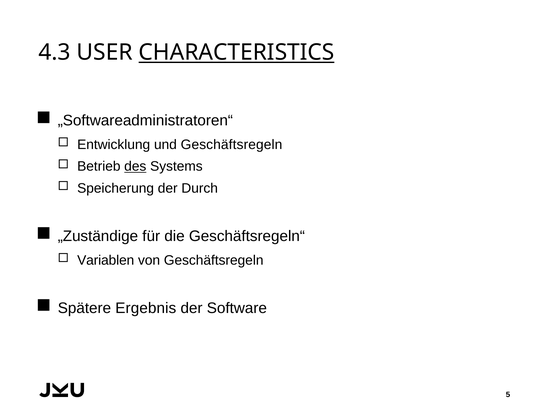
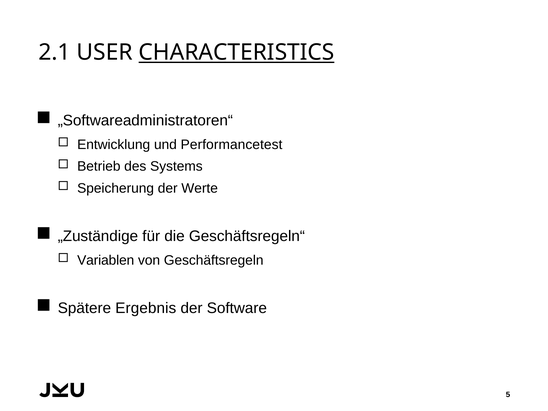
4.3: 4.3 -> 2.1
und Geschäftsregeln: Geschäftsregeln -> Performancetest
des underline: present -> none
Durch: Durch -> Werte
